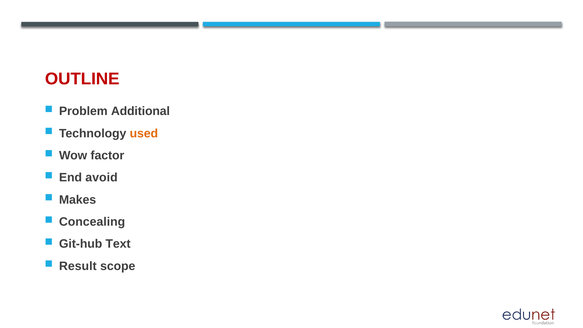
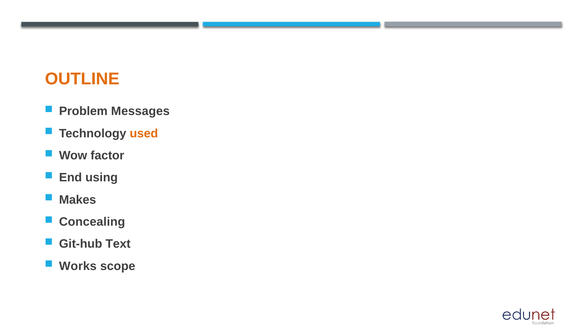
OUTLINE colour: red -> orange
Additional: Additional -> Messages
avoid: avoid -> using
Result: Result -> Works
